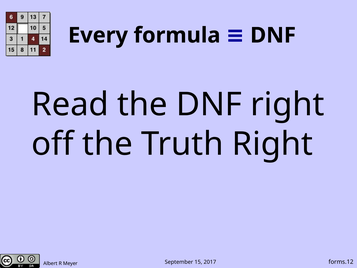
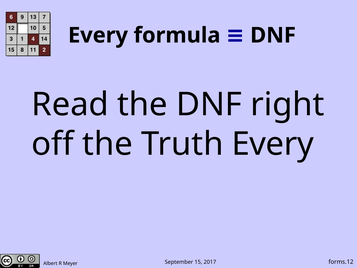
Truth Right: Right -> Every
